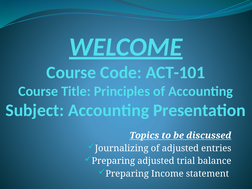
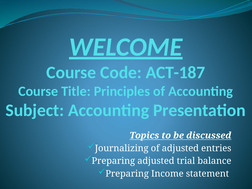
ACT-101: ACT-101 -> ACT-187
